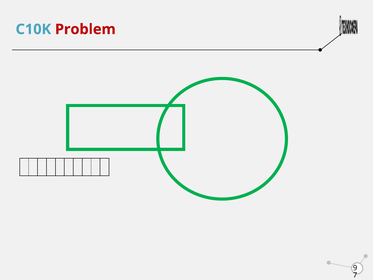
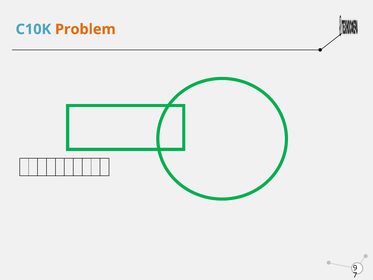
Problem colour: red -> orange
